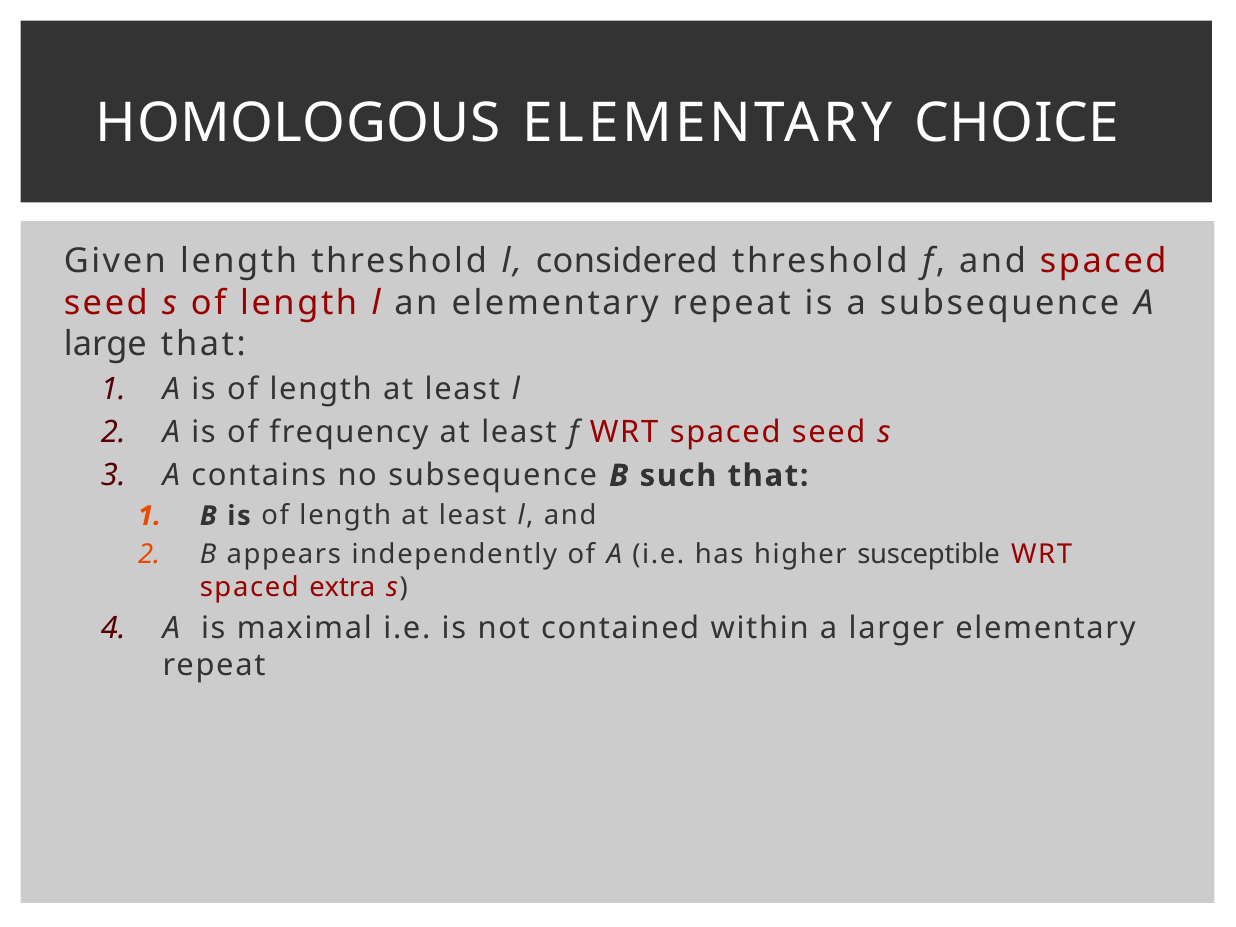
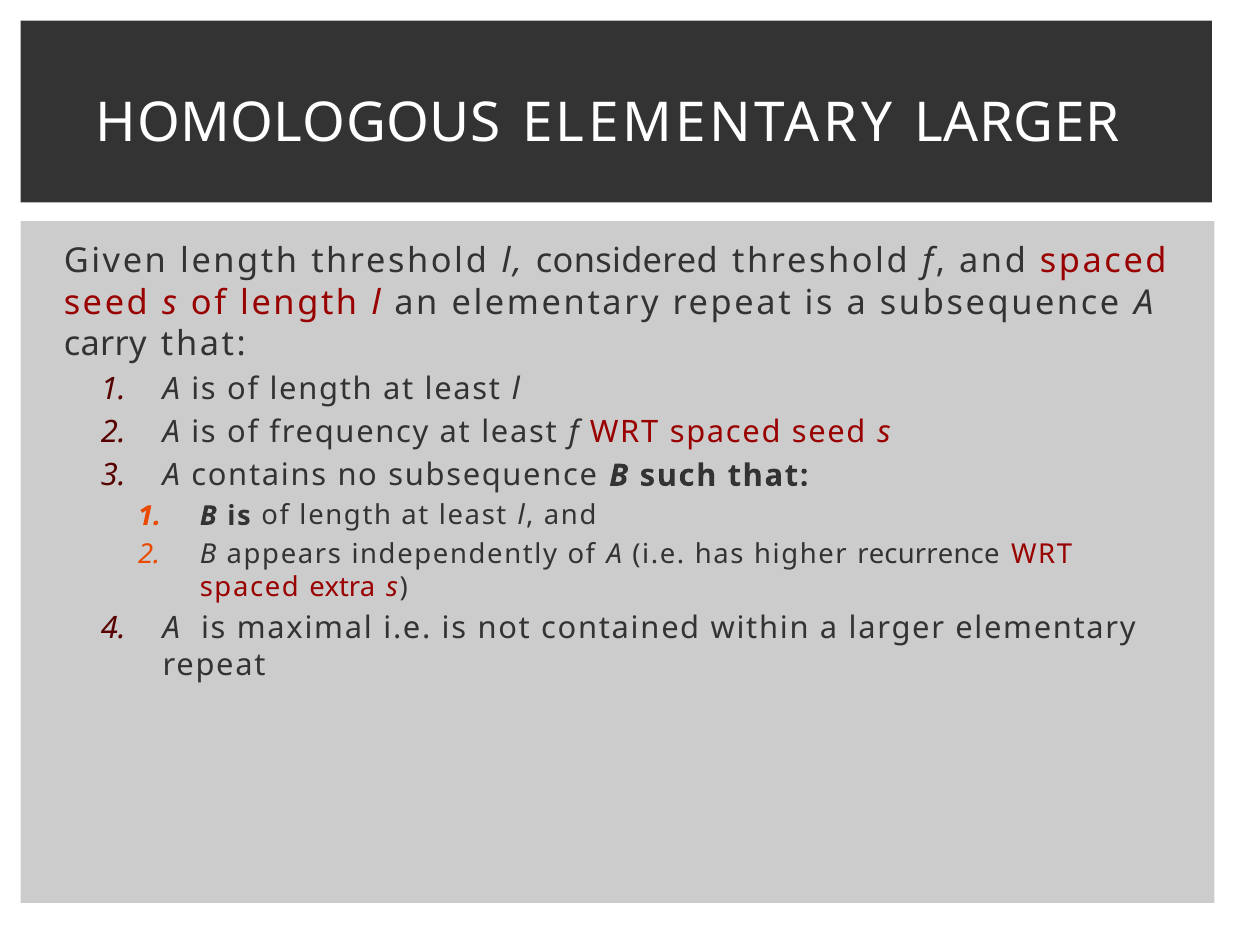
ELEMENTARY CHOICE: CHOICE -> LARGER
large: large -> carry
susceptible: susceptible -> recurrence
